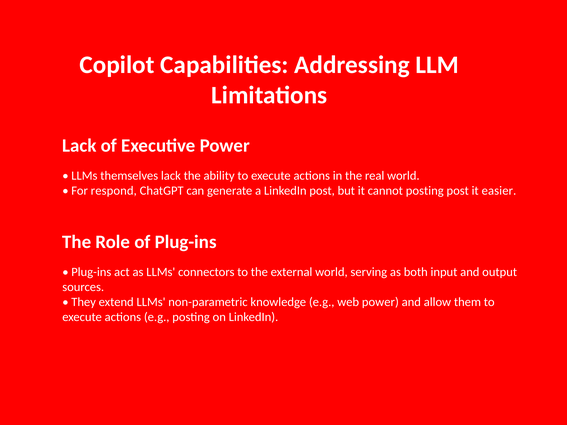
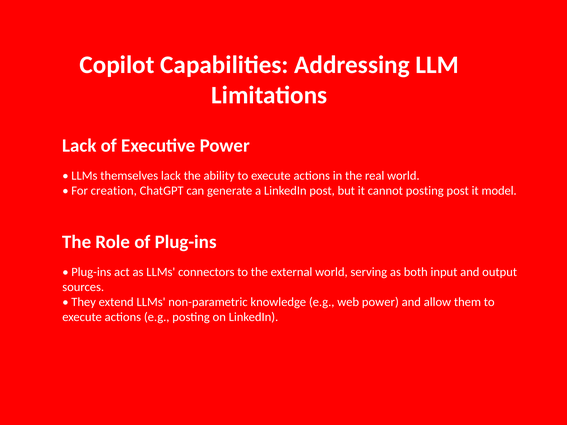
respond: respond -> creation
easier: easier -> model
